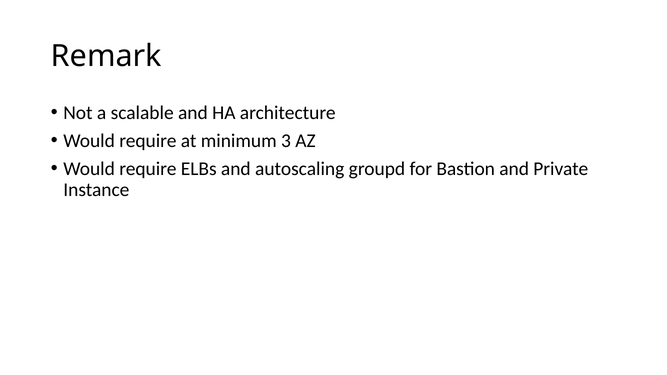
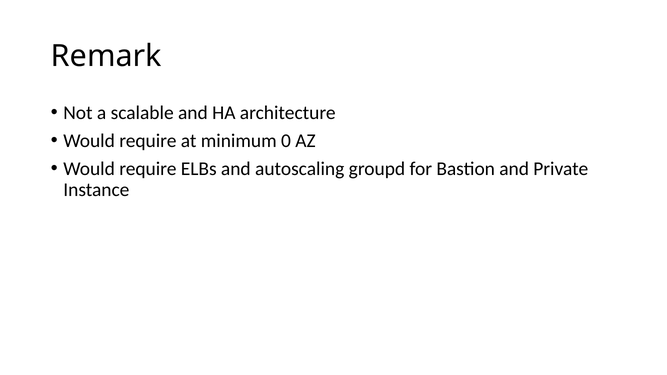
3: 3 -> 0
